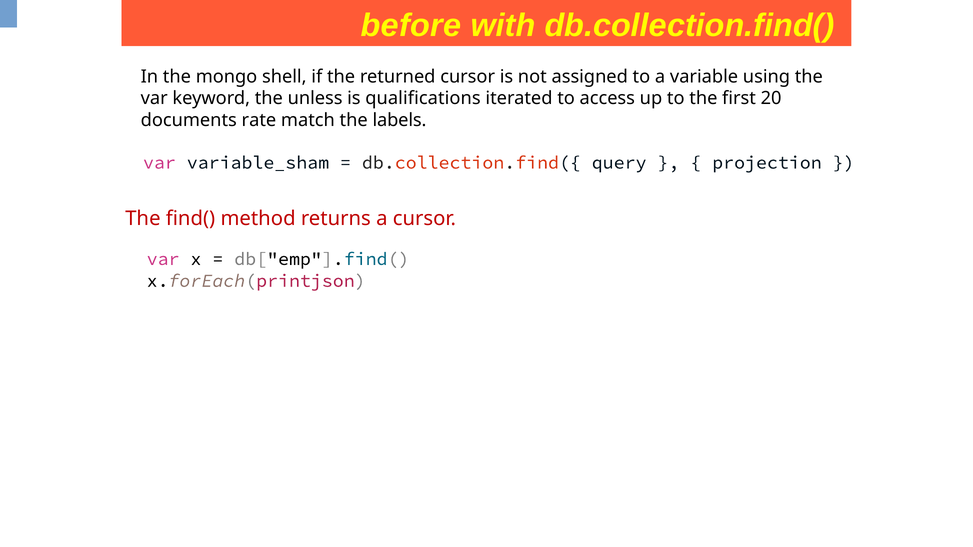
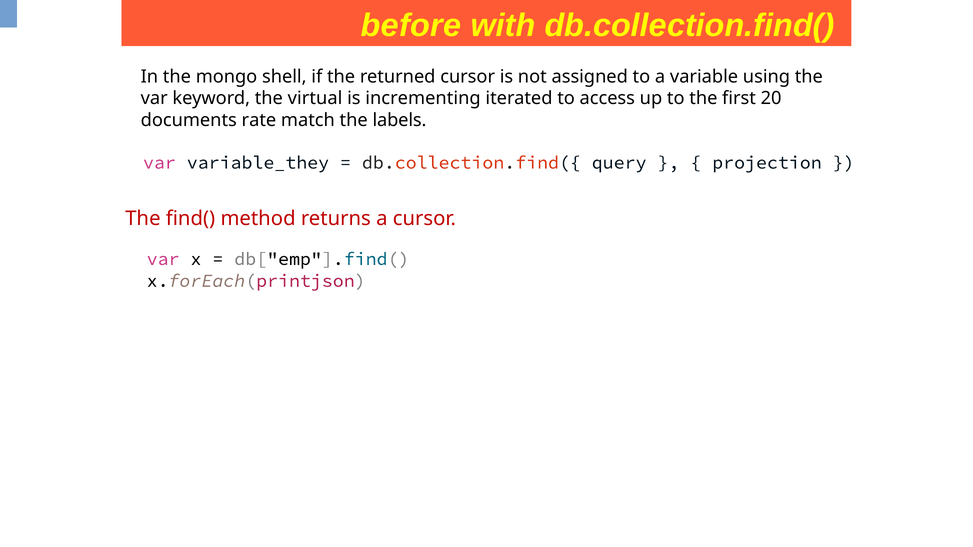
unless: unless -> virtual
qualifications: qualifications -> incrementing
variable_sham: variable_sham -> variable_they
